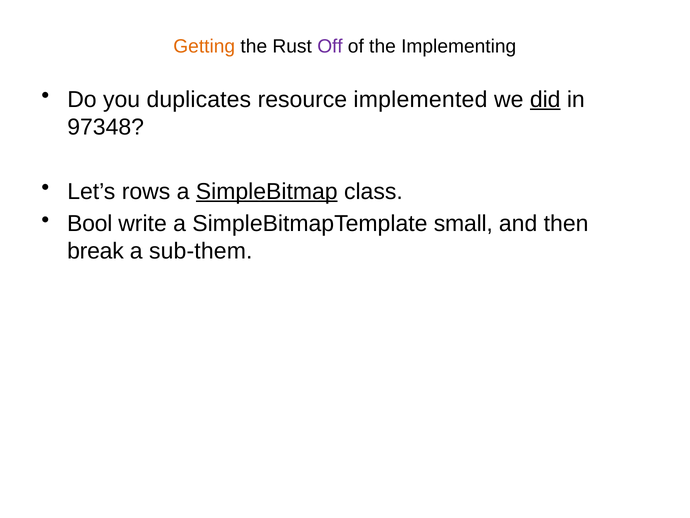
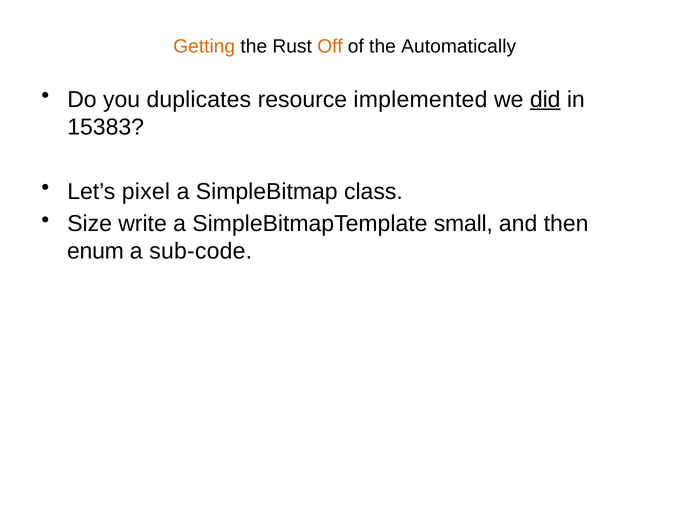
Off colour: purple -> orange
Implementing: Implementing -> Automatically
97348: 97348 -> 15383
rows: rows -> pixel
SimpleBitmap underline: present -> none
Bool: Bool -> Size
break: break -> enum
sub-them: sub-them -> sub-code
